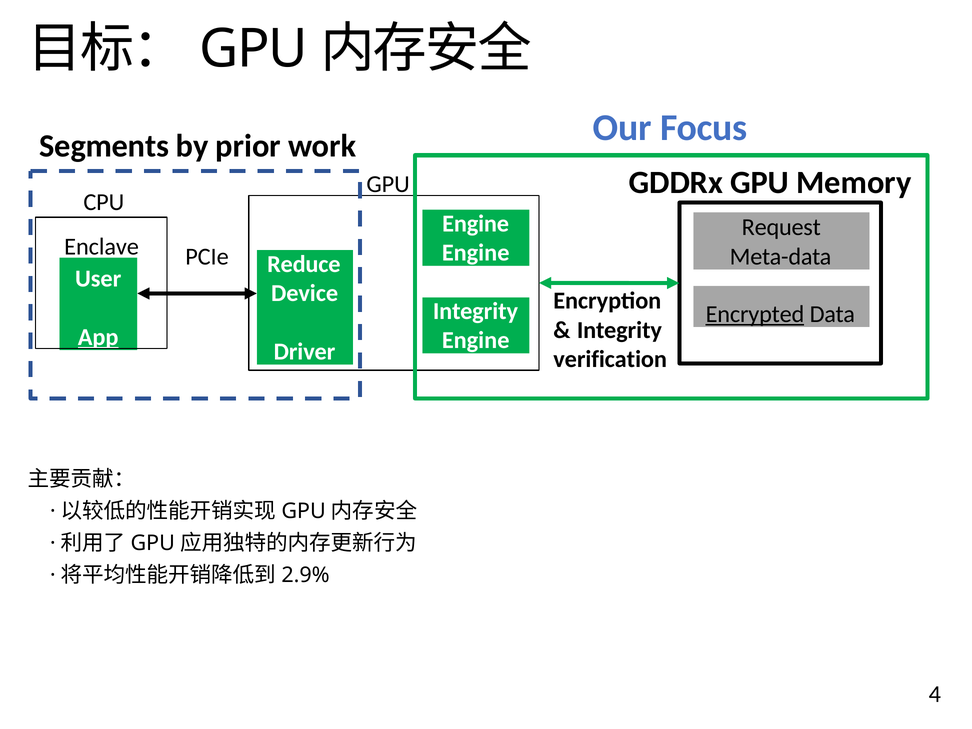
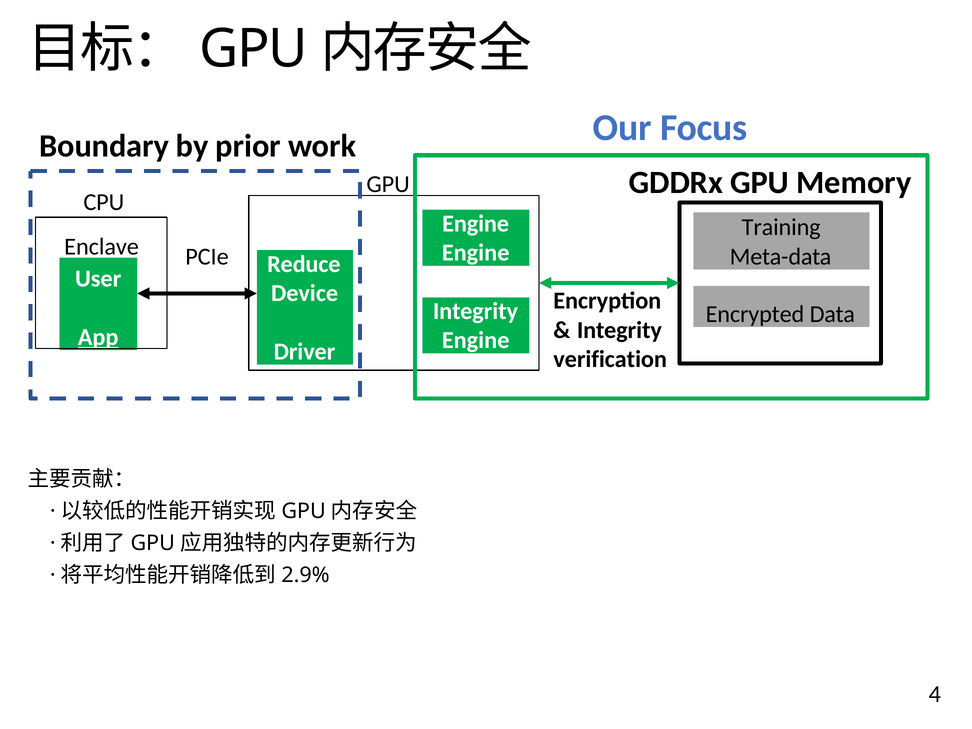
Segments: Segments -> Boundary
Request: Request -> Training
Encrypted underline: present -> none
